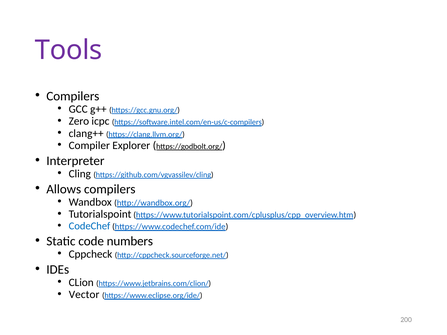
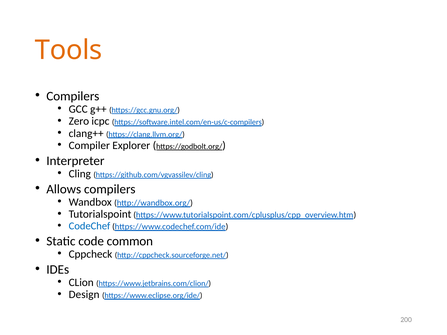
Tools colour: purple -> orange
numbers: numbers -> common
Vector: Vector -> Design
